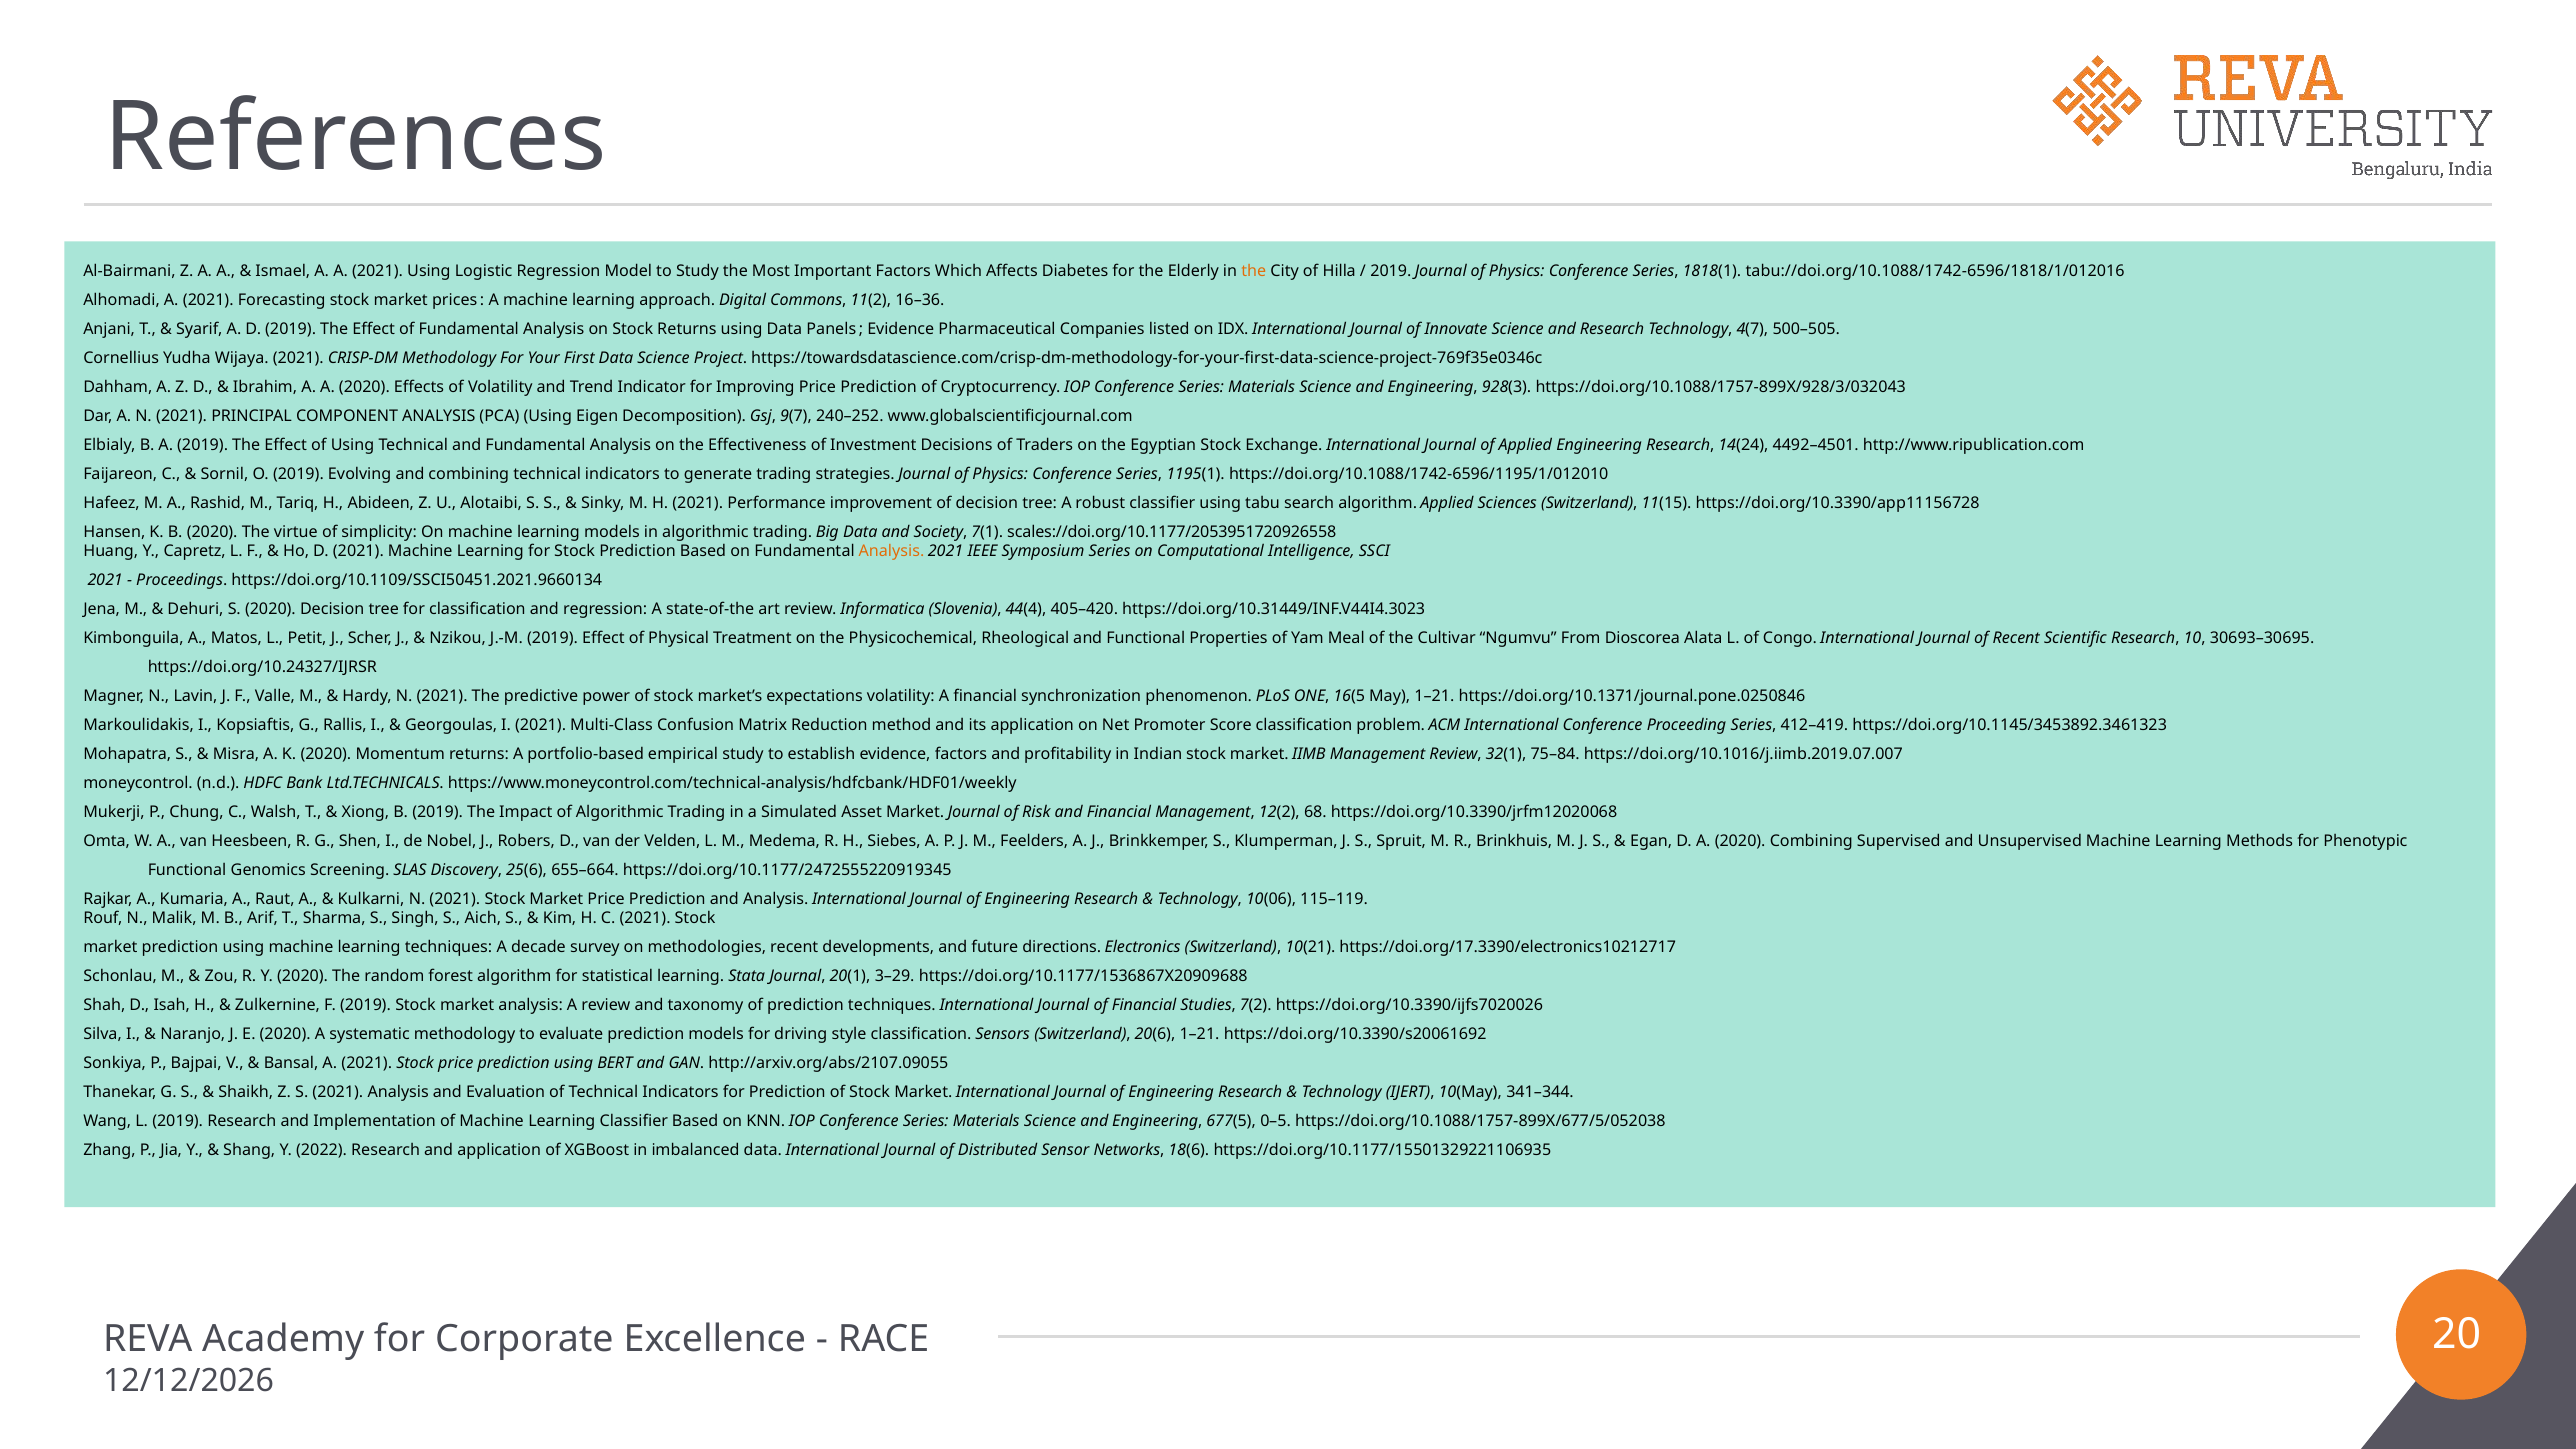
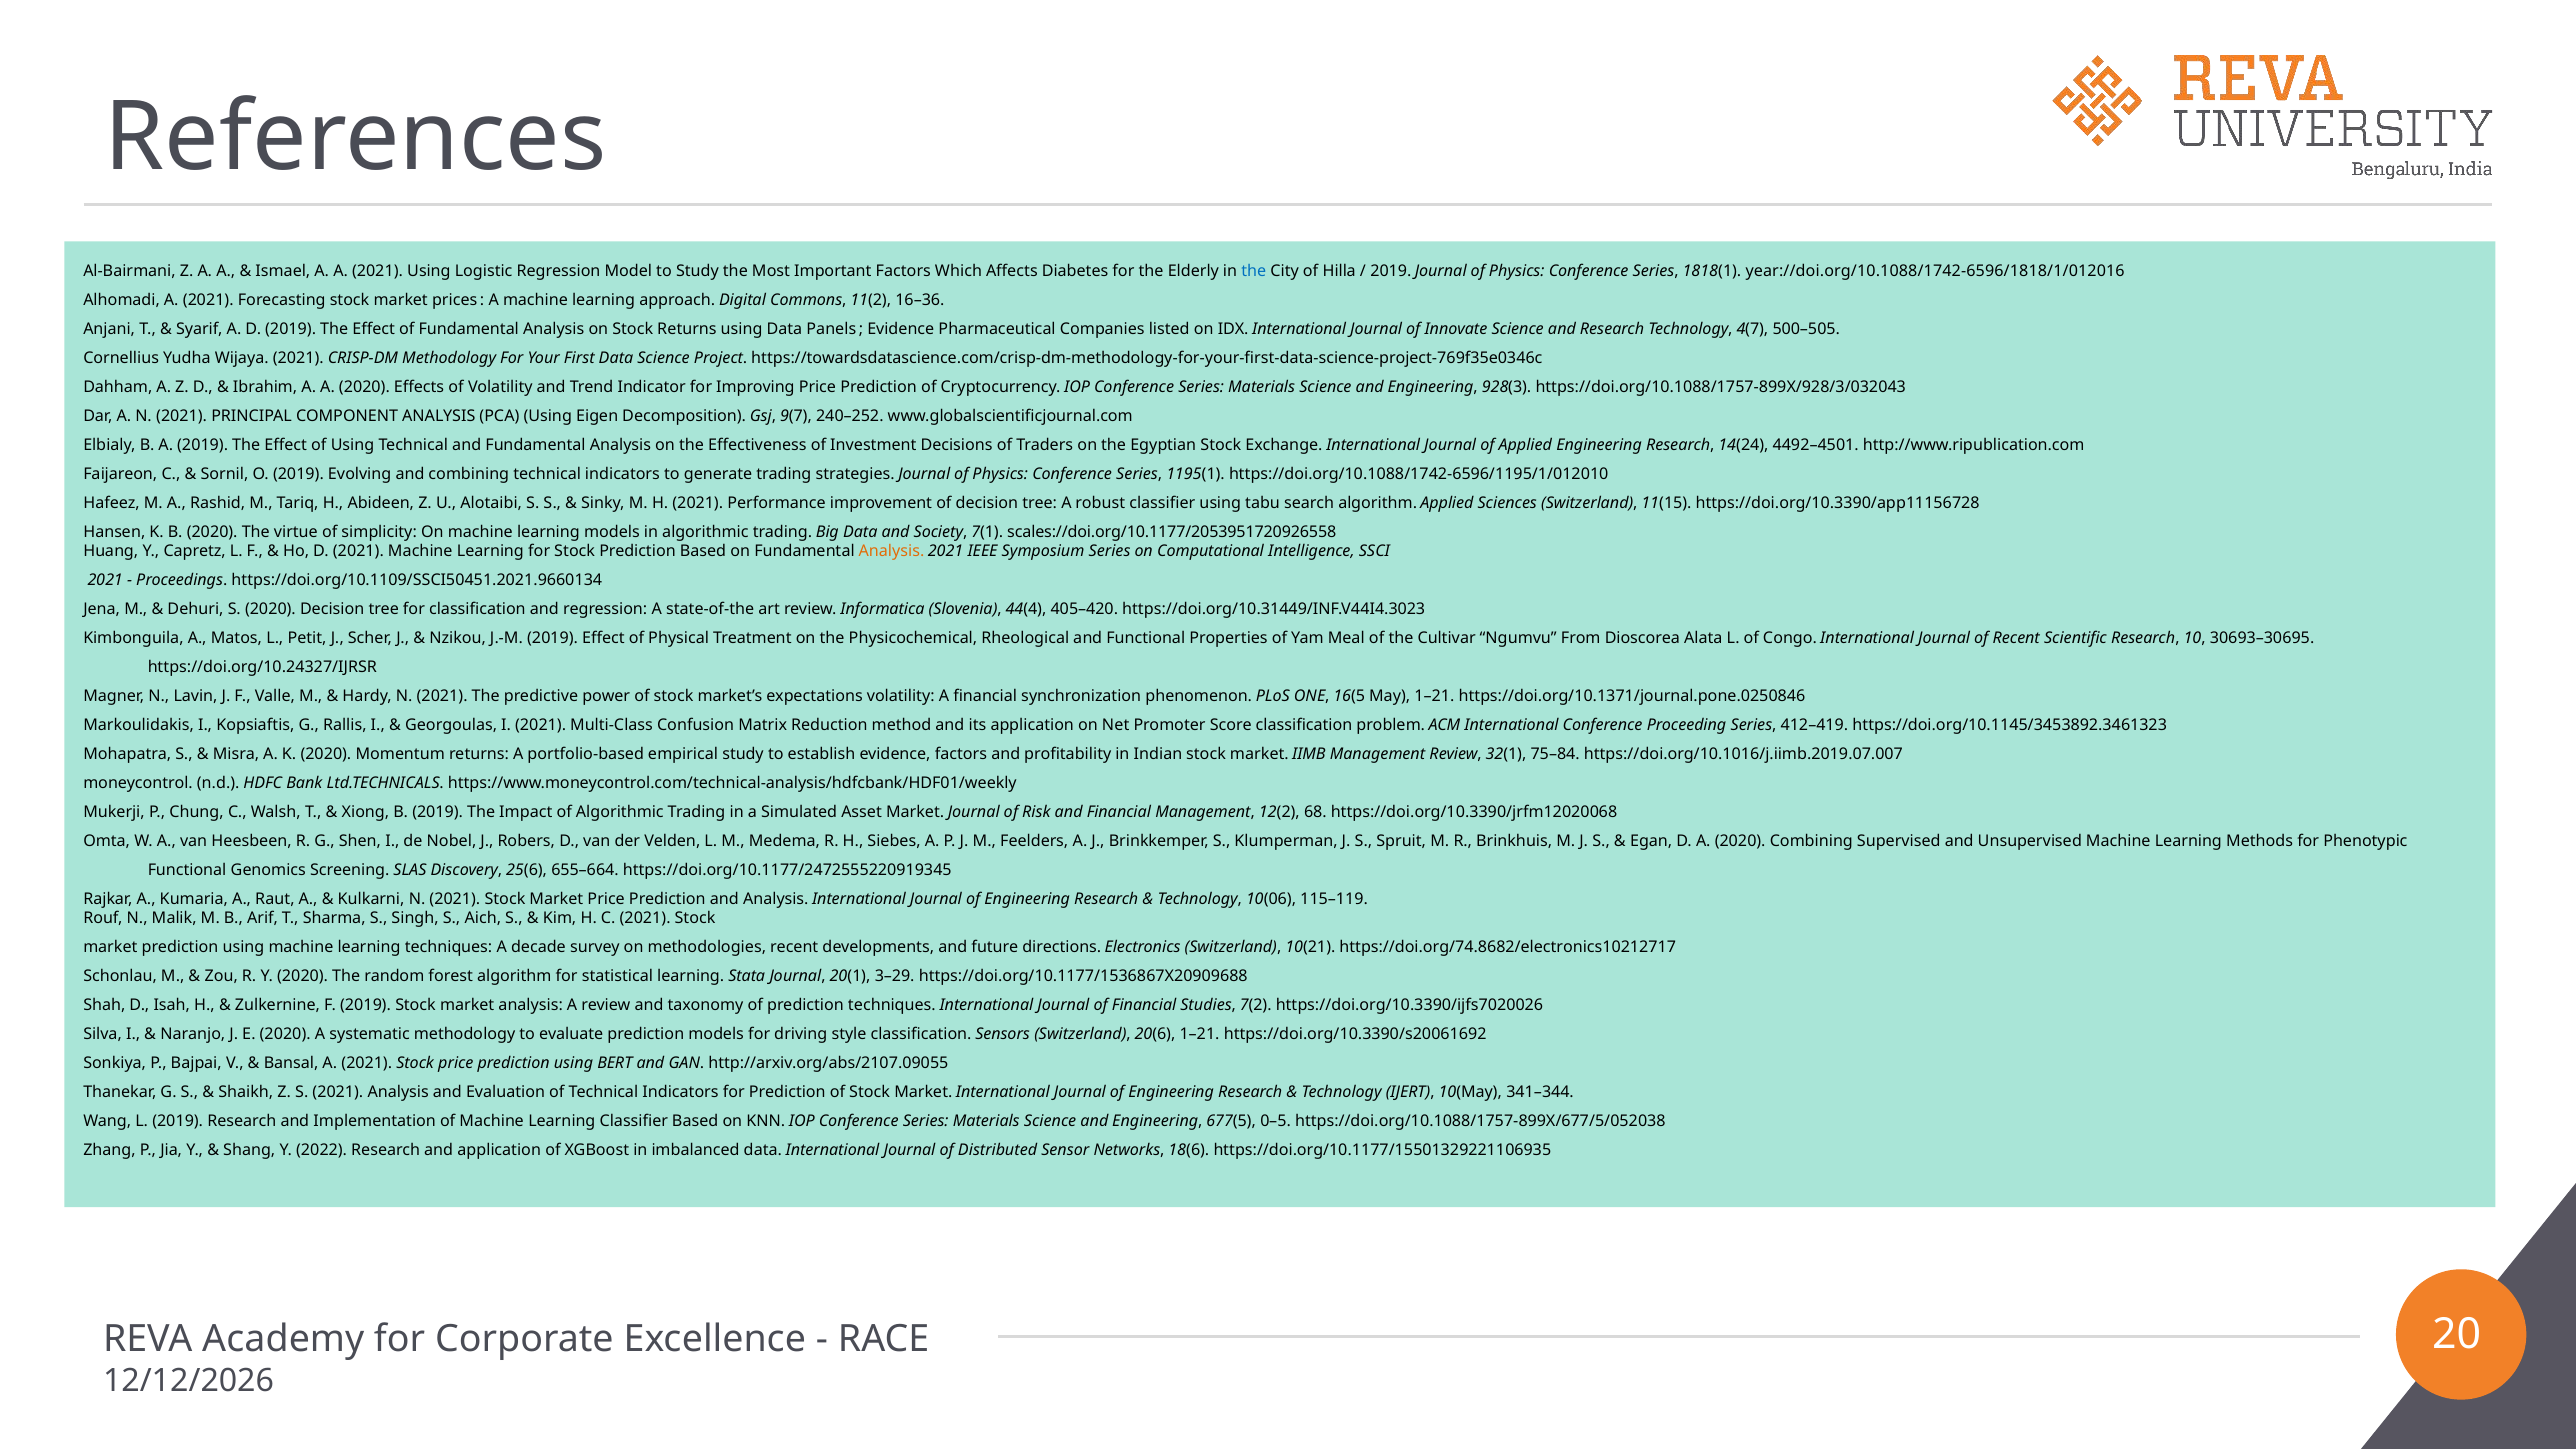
the at (1254, 271) colour: orange -> blue
tabu://doi.org/10.1088/1742-6596/1818/1/012016: tabu://doi.org/10.1088/1742-6596/1818/1/012016 -> year://doi.org/10.1088/1742-6596/1818/1/012016
https://doi.org/17.3390/electronics10212717: https://doi.org/17.3390/electronics10212717 -> https://doi.org/74.8682/electronics10212717
